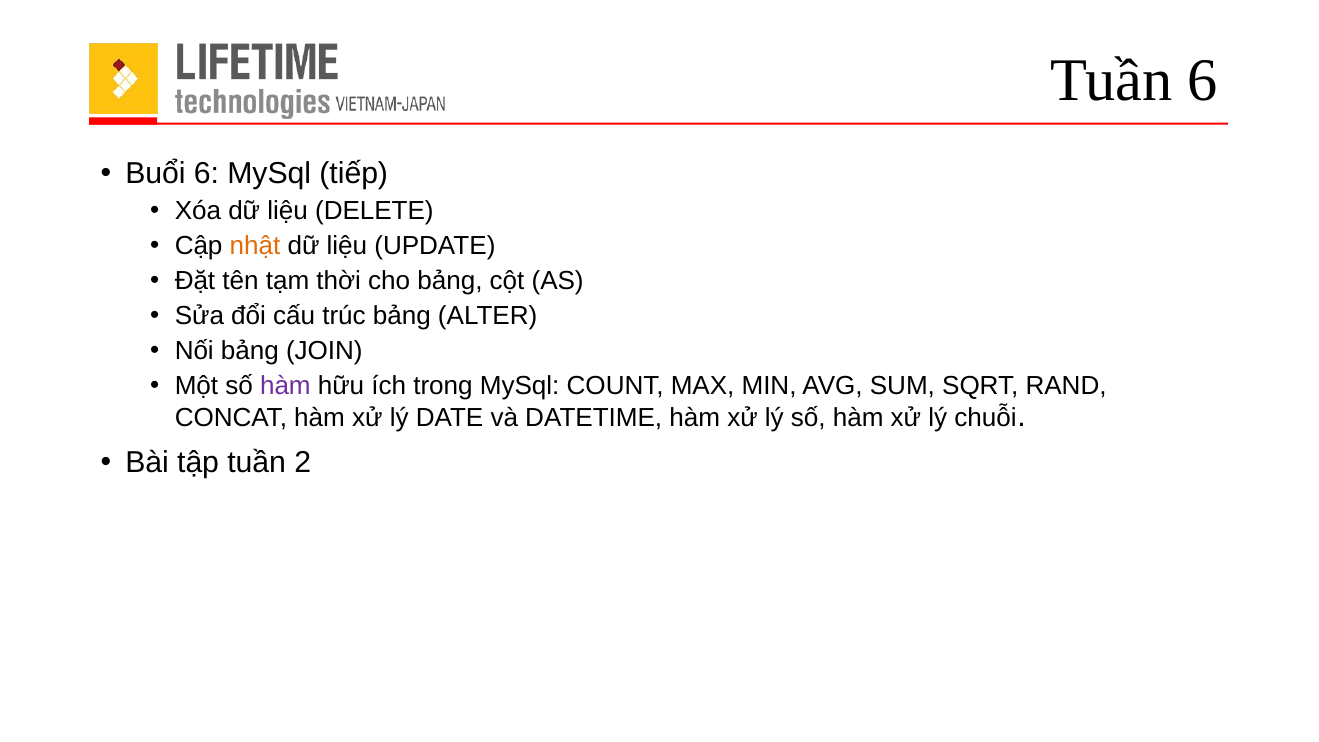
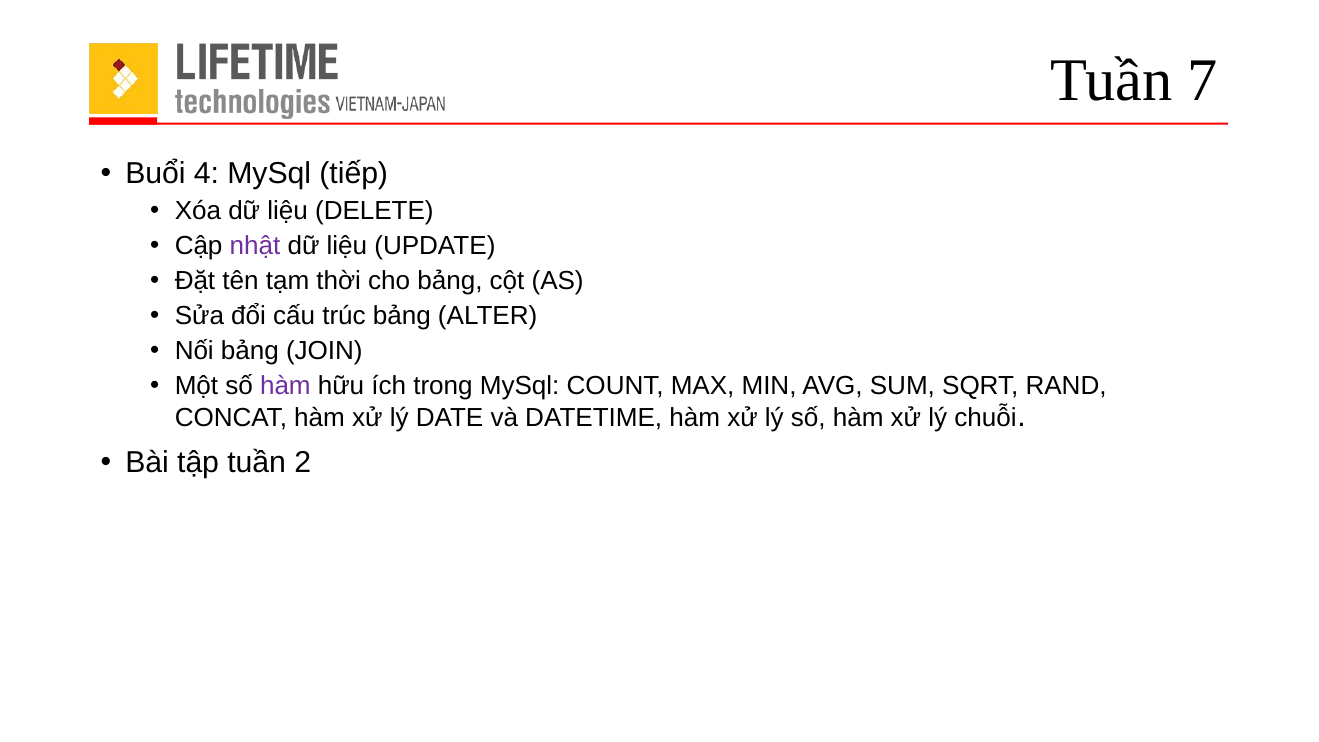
Tuần 6: 6 -> 7
Buổi 6: 6 -> 4
nhật colour: orange -> purple
